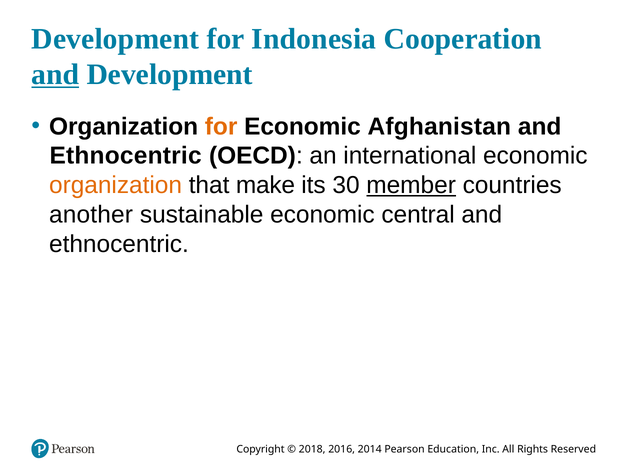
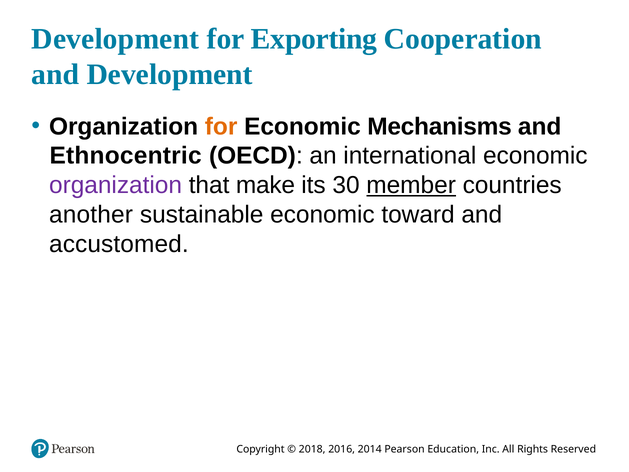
Indonesia: Indonesia -> Exporting
and at (55, 75) underline: present -> none
Afghanistan: Afghanistan -> Mechanisms
organization at (116, 185) colour: orange -> purple
central: central -> toward
ethnocentric at (119, 244): ethnocentric -> accustomed
